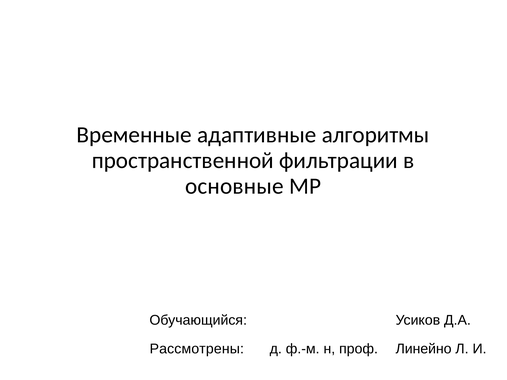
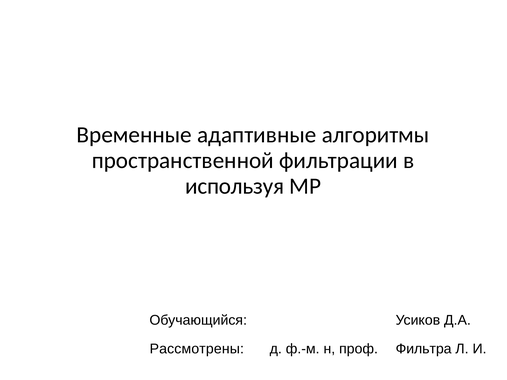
основные: основные -> используя
Линейно: Линейно -> Фильтра
